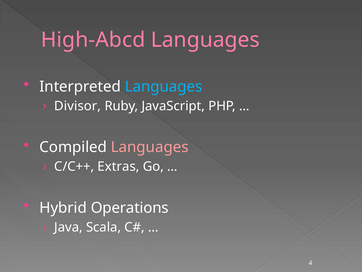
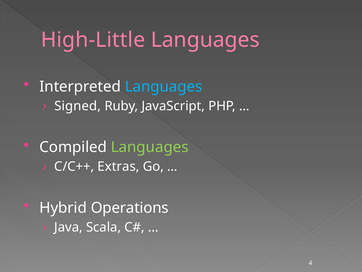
High-Abcd: High-Abcd -> High-Little
Divisor: Divisor -> Signed
Languages at (150, 147) colour: pink -> light green
